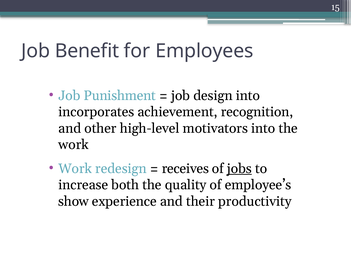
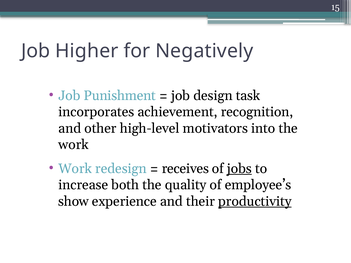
Benefit: Benefit -> Higher
Employees: Employees -> Negatively
design into: into -> task
productivity underline: none -> present
